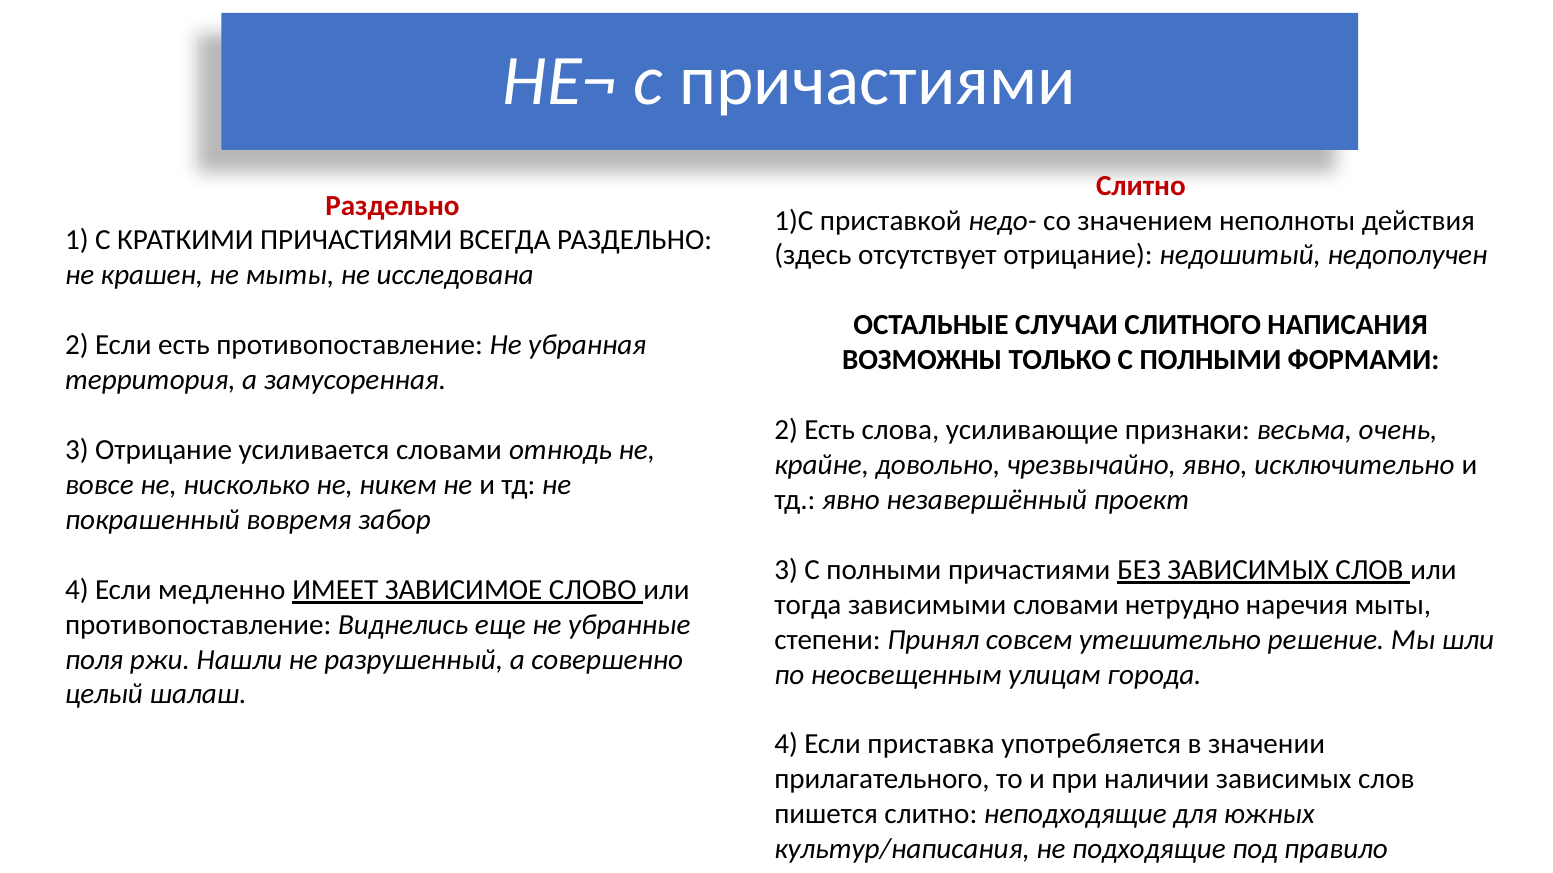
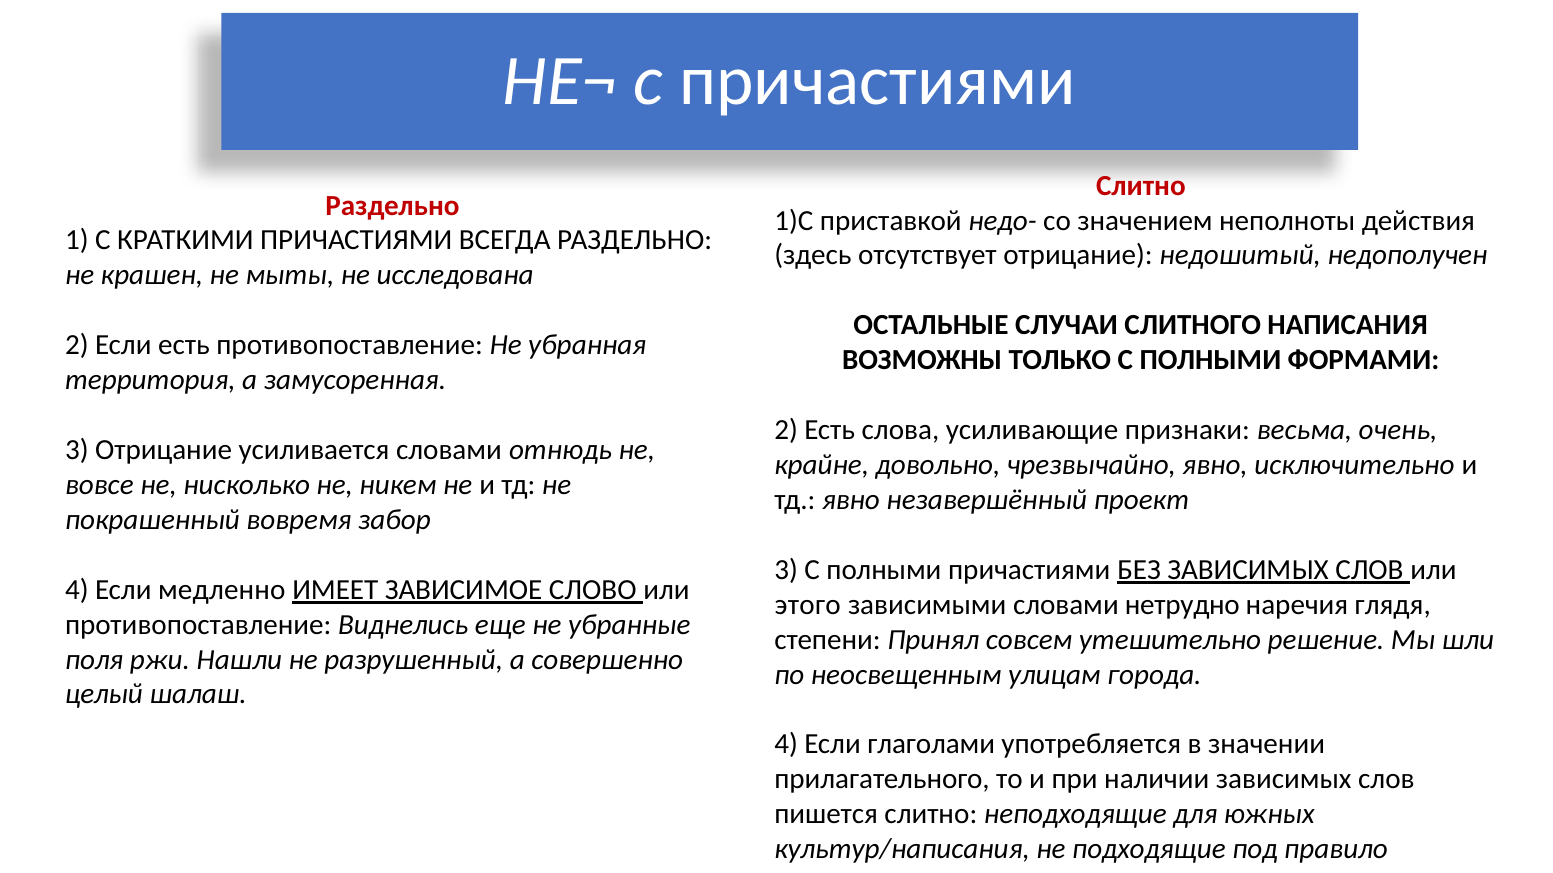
тогда: тогда -> этого
наречия мыты: мыты -> глядя
приставка: приставка -> глаголами
